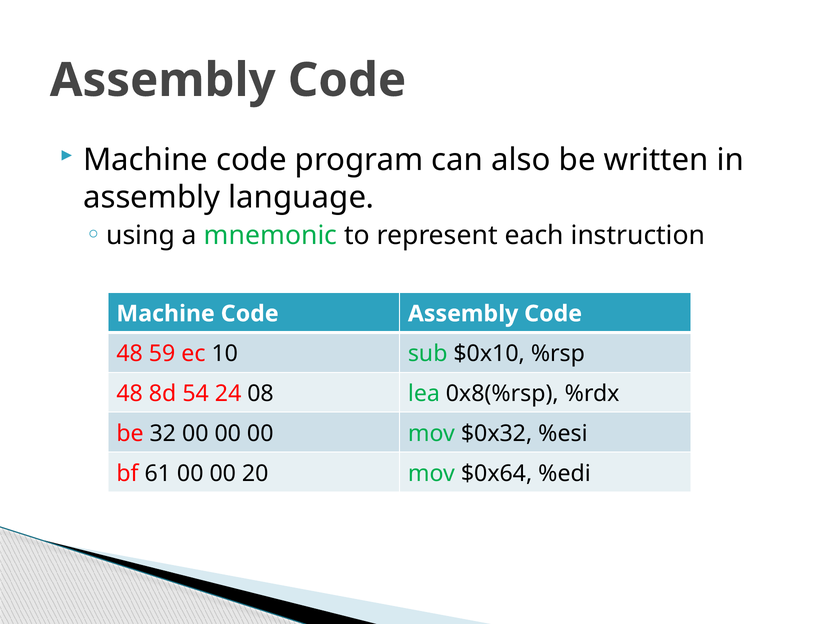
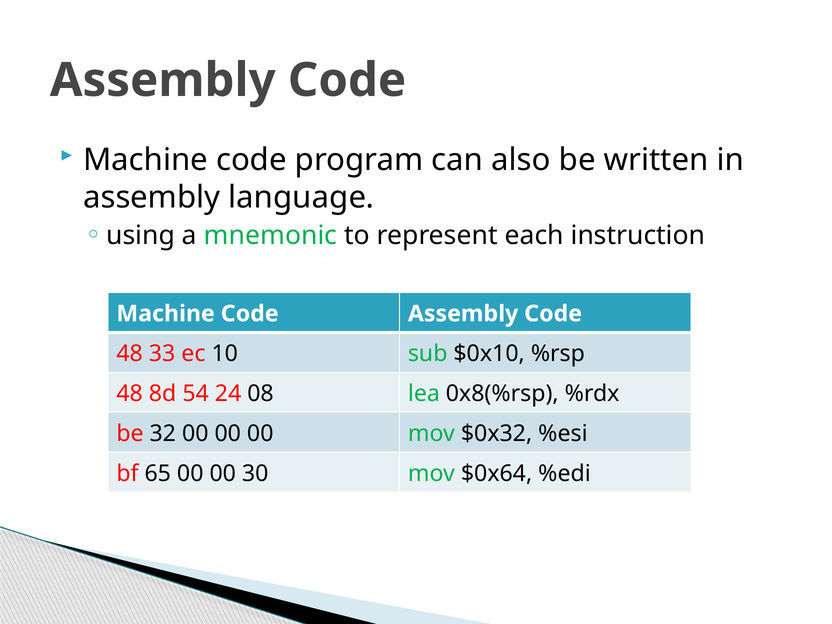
59: 59 -> 33
61: 61 -> 65
20: 20 -> 30
